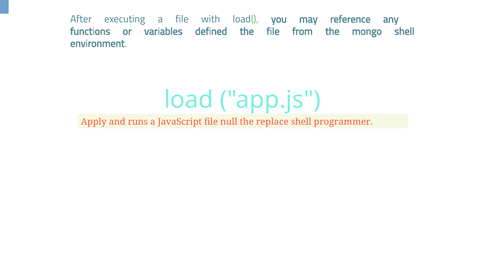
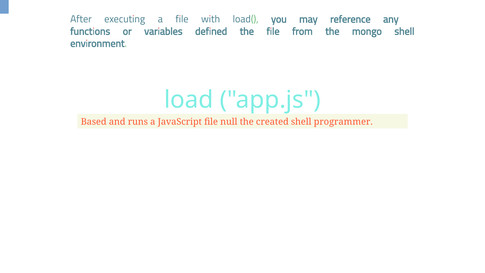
Apply: Apply -> Based
replace: replace -> created
